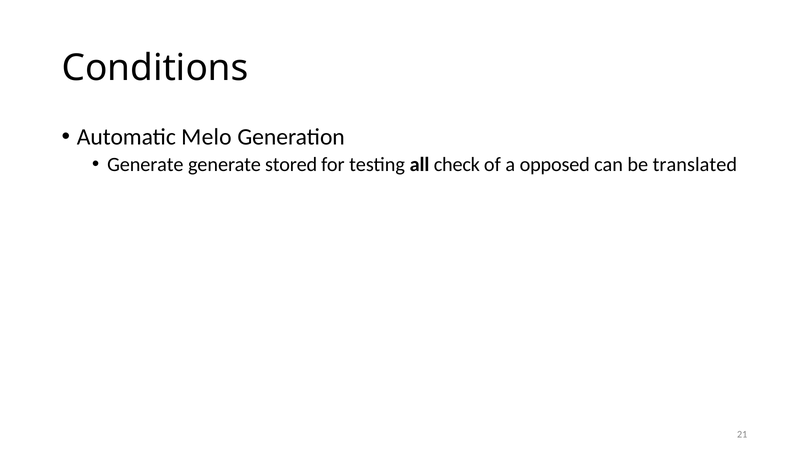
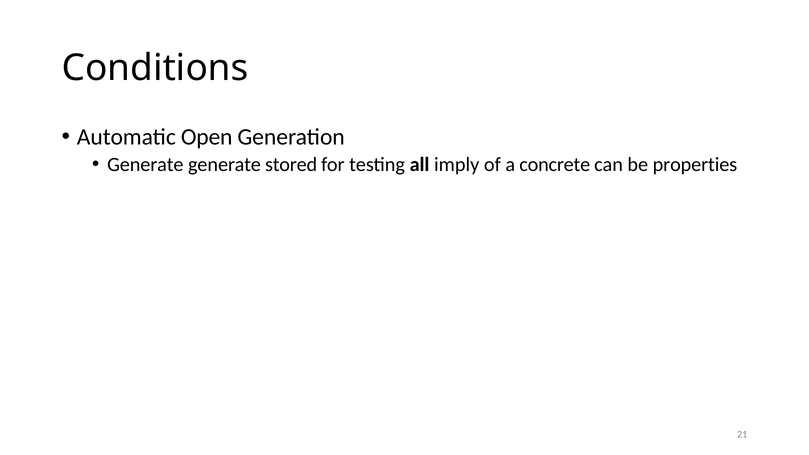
Melo: Melo -> Open
check: check -> imply
opposed: opposed -> concrete
translated: translated -> properties
